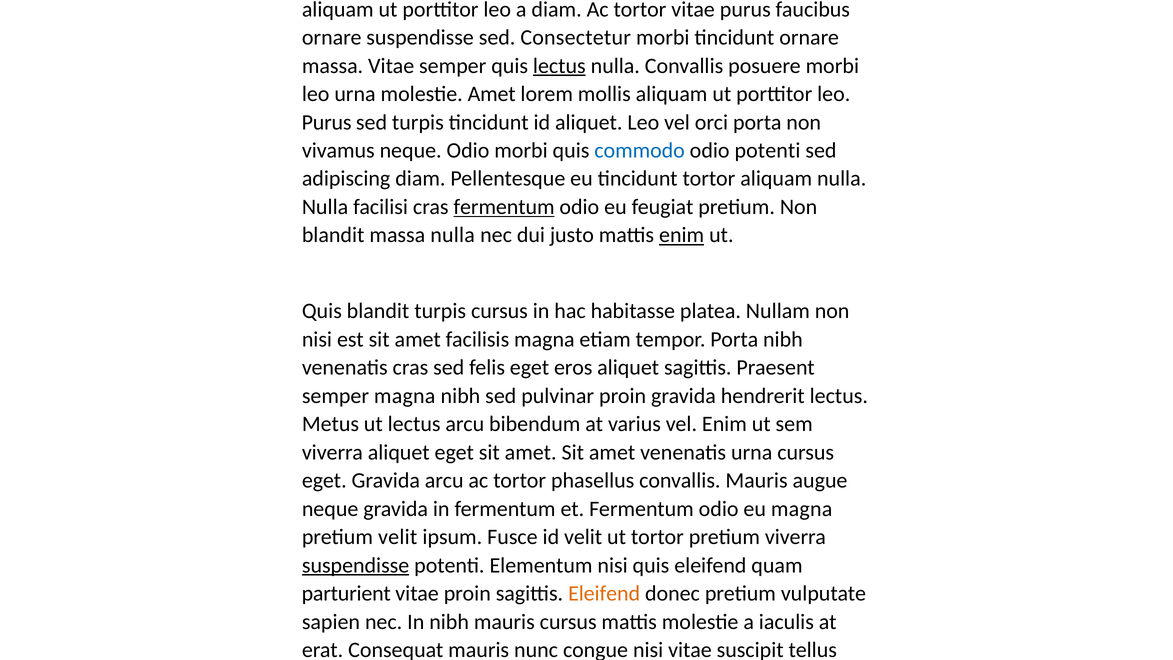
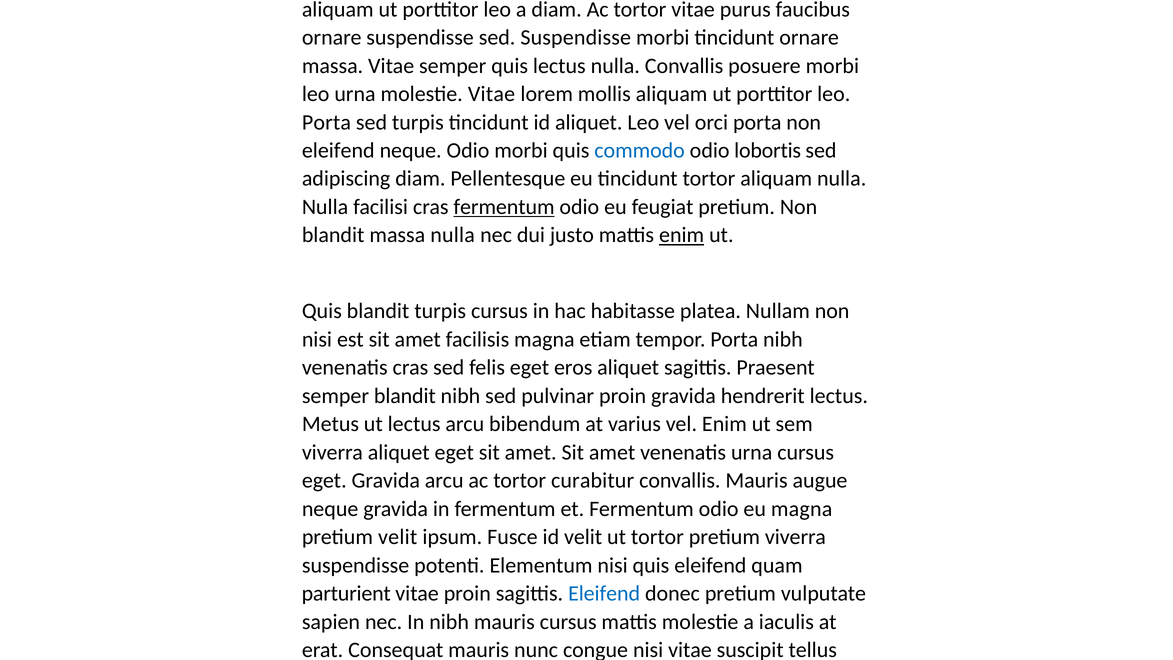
suspendisse sed Consectetur: Consectetur -> Suspendisse
lectus at (559, 66) underline: present -> none
molestie Amet: Amet -> Vitae
Purus at (327, 122): Purus -> Porta
vivamus at (338, 150): vivamus -> eleifend
odio potenti: potenti -> lobortis
semper magna: magna -> blandit
tortor phasellus: phasellus -> curabitur
suspendisse at (356, 565) underline: present -> none
Eleifend at (604, 593) colour: orange -> blue
